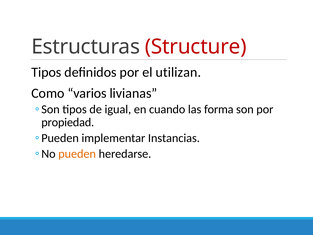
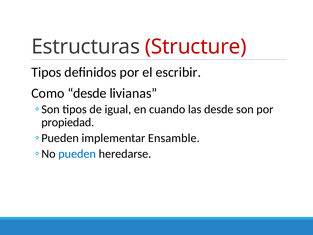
utilizan: utilizan -> escribir
Como varios: varios -> desde
las forma: forma -> desde
Instancias: Instancias -> Ensamble
pueden colour: orange -> blue
